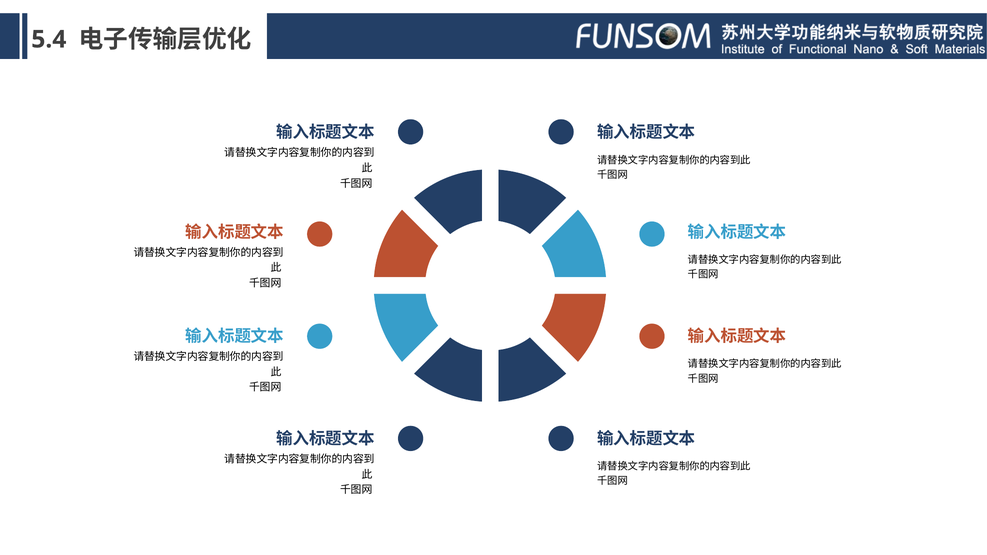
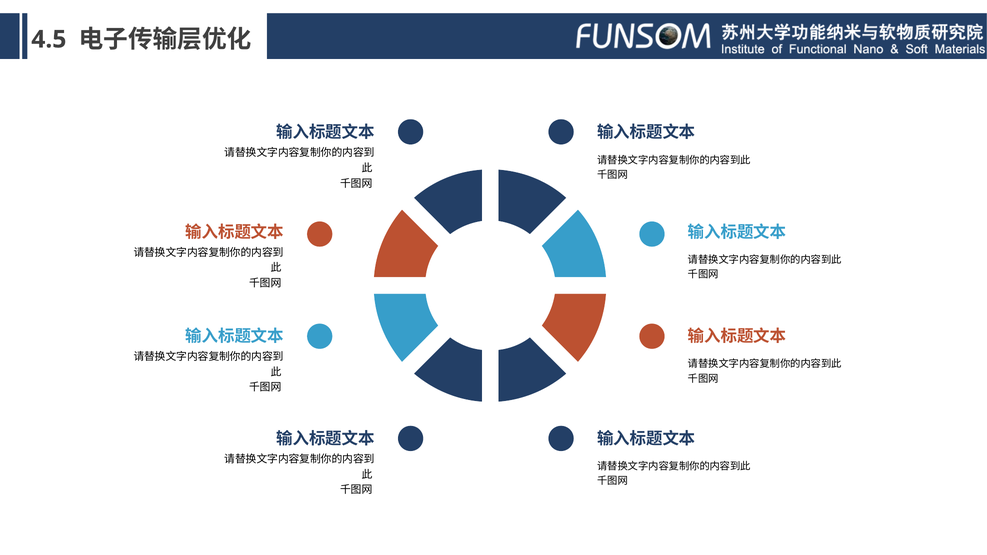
5.4: 5.4 -> 4.5
